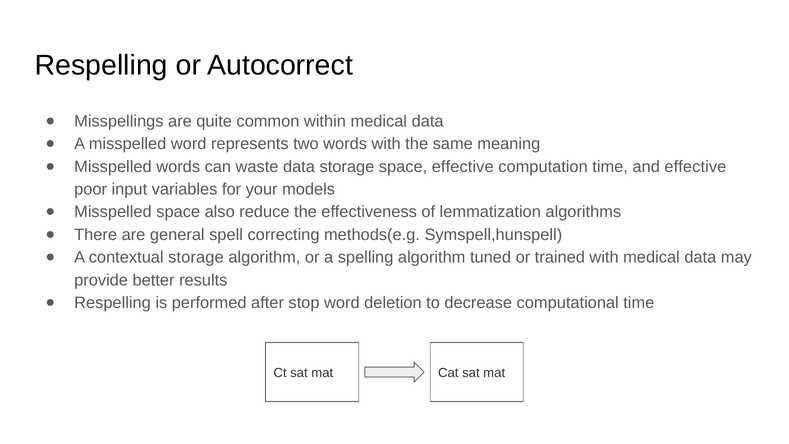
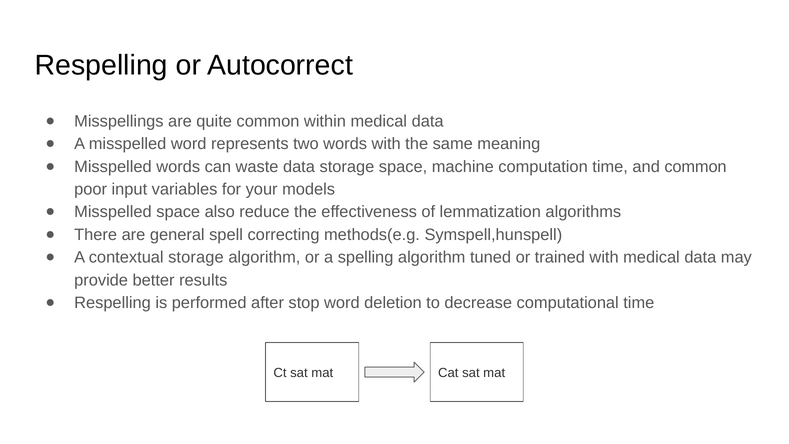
space effective: effective -> machine
and effective: effective -> common
